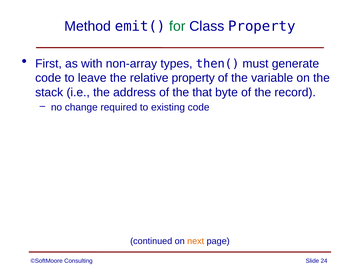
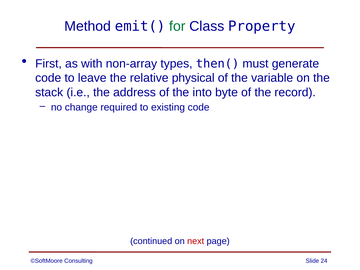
relative property: property -> physical
that: that -> into
next colour: orange -> red
